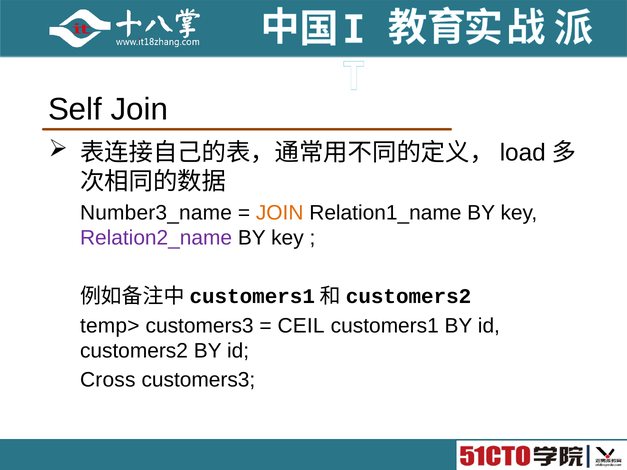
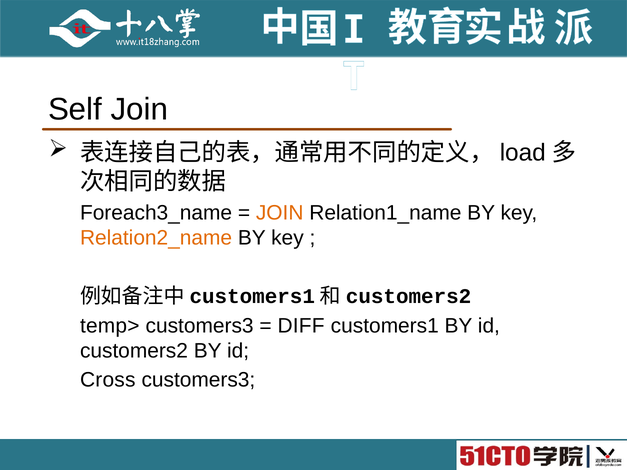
Number3_name: Number3_name -> Foreach3_name
Relation2_name colour: purple -> orange
CEIL: CEIL -> DIFF
